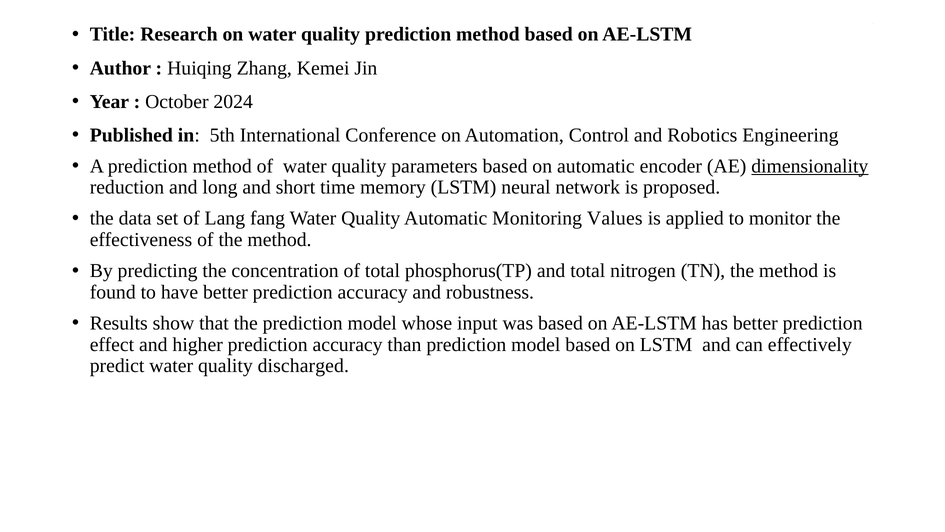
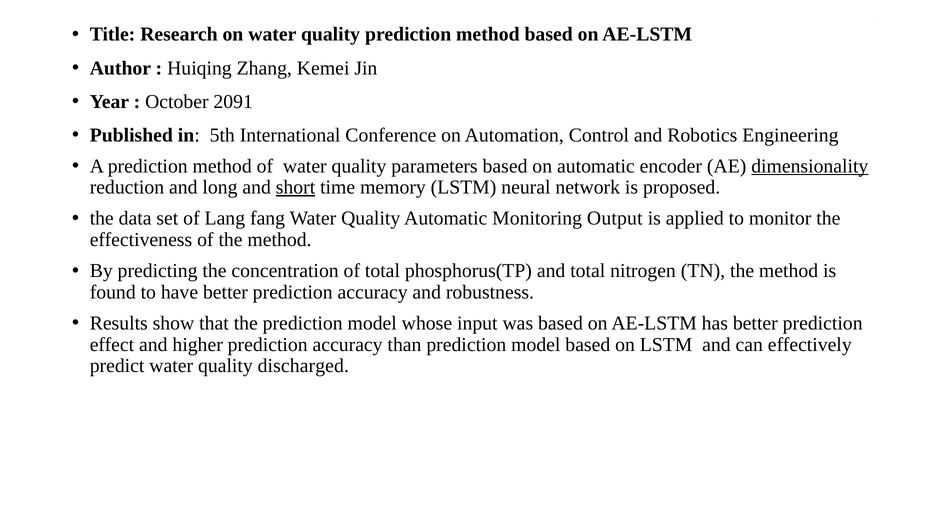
2024: 2024 -> 2091
short underline: none -> present
Values: Values -> Output
